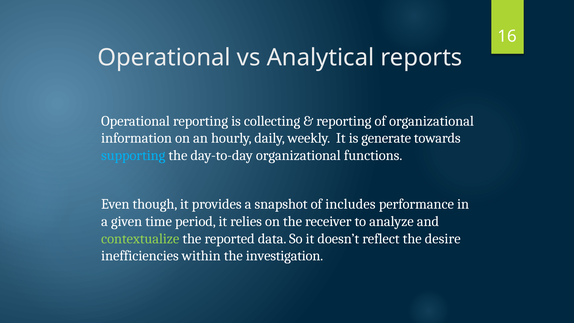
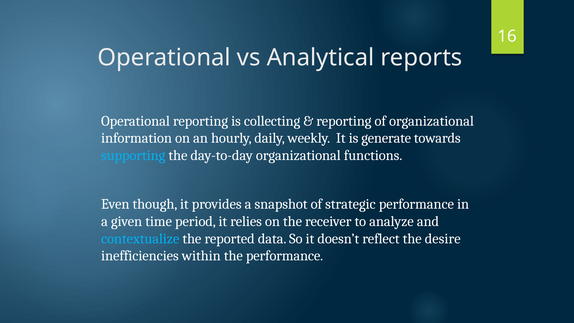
includes: includes -> strategic
contextualize colour: light green -> light blue
the investigation: investigation -> performance
